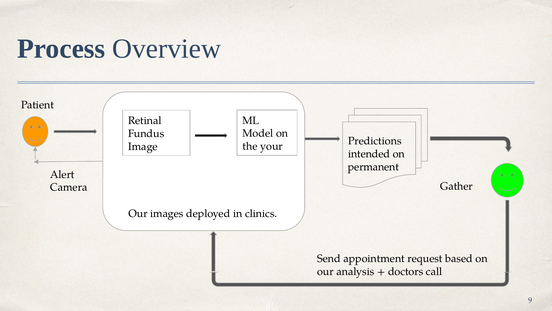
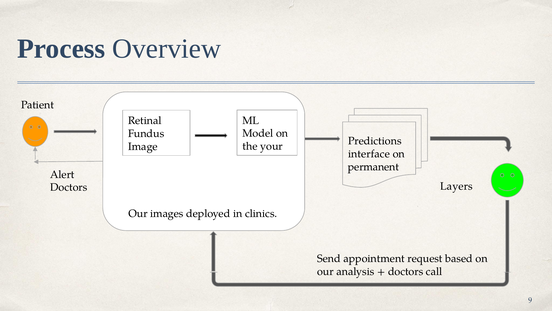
intended: intended -> interface
Gather: Gather -> Layers
Camera at (69, 187): Camera -> Doctors
